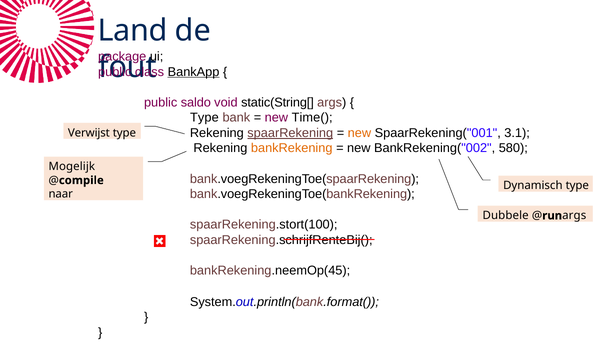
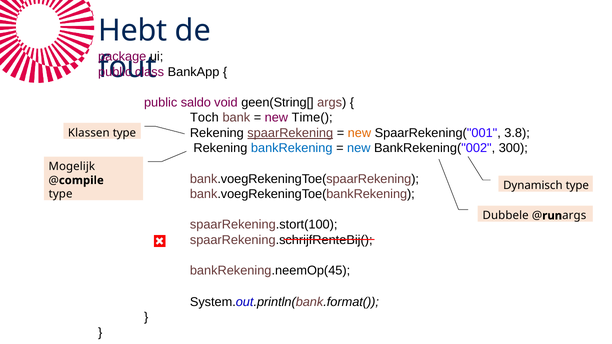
Land: Land -> Hebt
BankApp underline: present -> none
static(String[: static(String[ -> geen(String[
Type at (204, 118): Type -> Toch
3.1: 3.1 -> 3.8
Verwijst: Verwijst -> Klassen
bankRekening colour: orange -> blue
new at (359, 148) colour: black -> blue
580: 580 -> 300
naar at (61, 194): naar -> type
